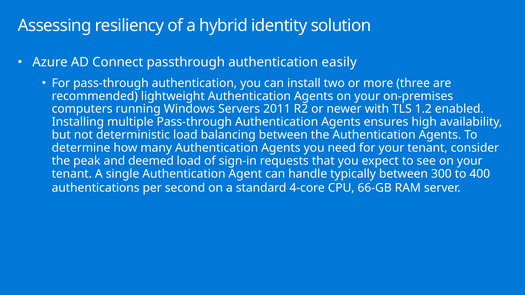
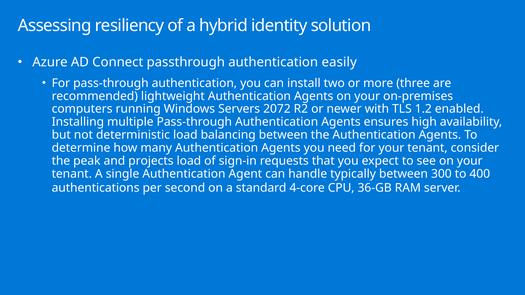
2011: 2011 -> 2072
deemed: deemed -> projects
66-GB: 66-GB -> 36-GB
